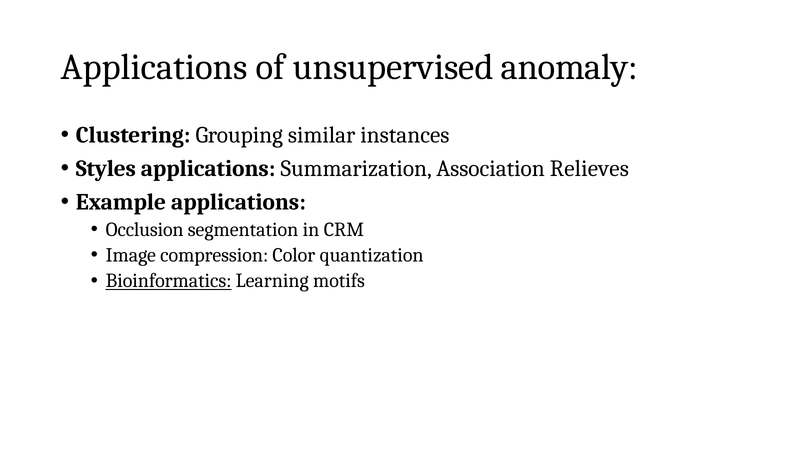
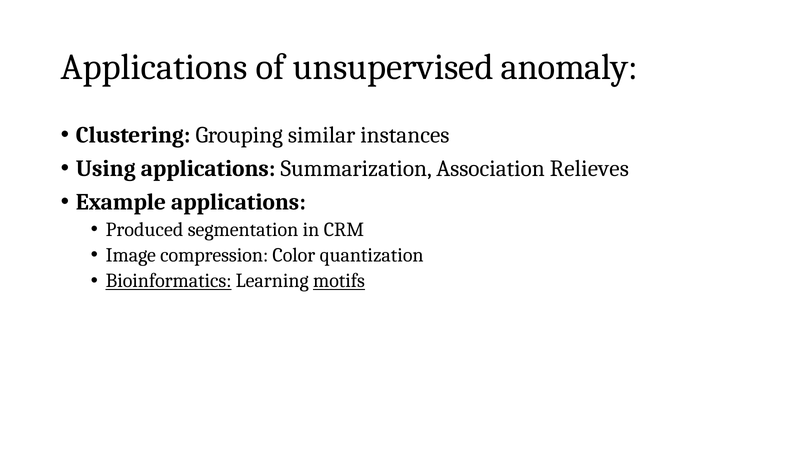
Styles: Styles -> Using
Occlusion: Occlusion -> Produced
motifs underline: none -> present
